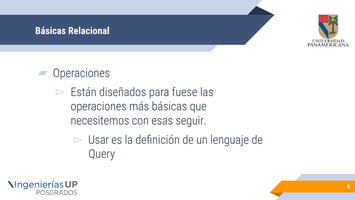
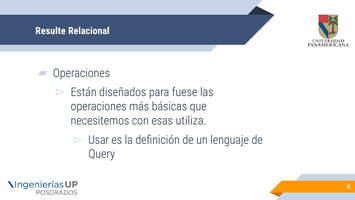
Básicas at (51, 31): Básicas -> Resulte
seguir: seguir -> utiliza
